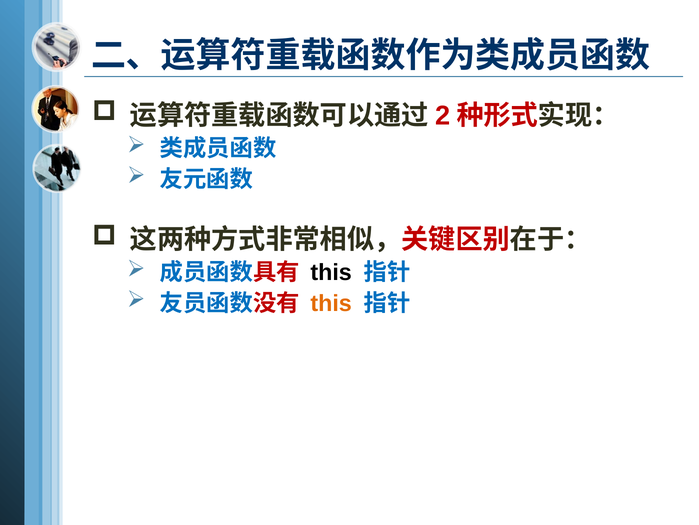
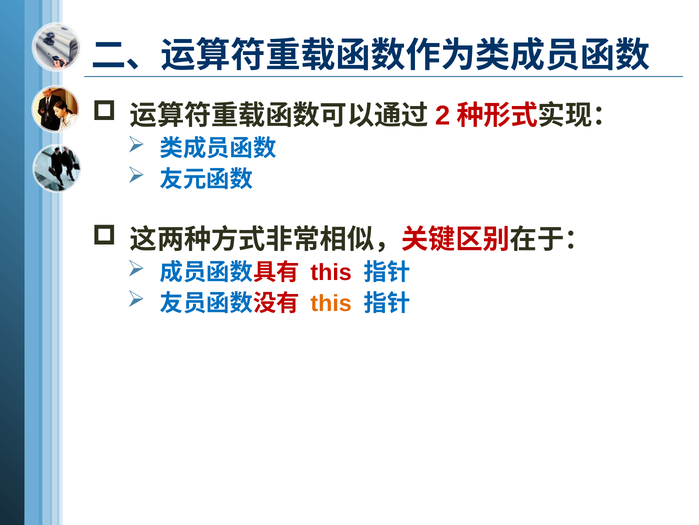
this at (331, 272) colour: black -> red
